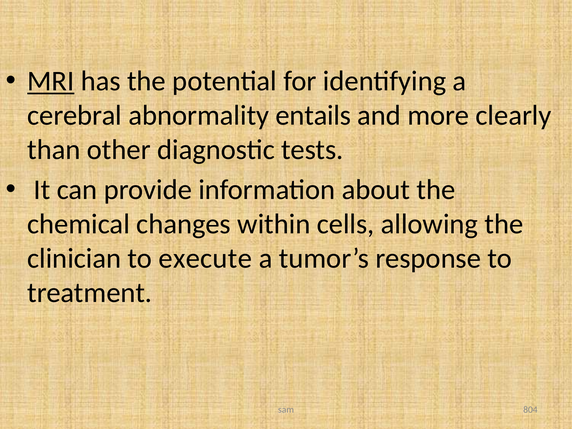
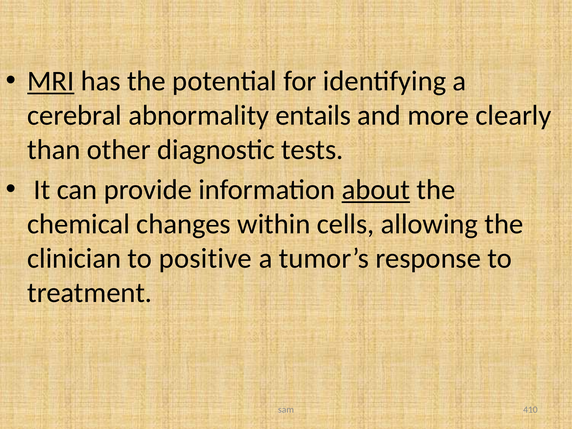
about underline: none -> present
execute: execute -> positive
804: 804 -> 410
